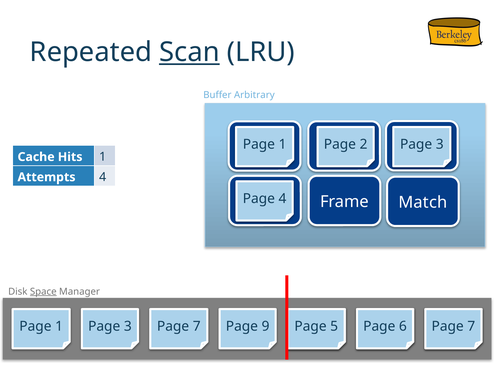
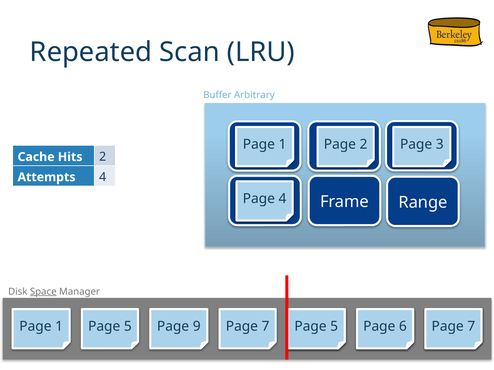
Scan underline: present -> none
1 at (103, 157): 1 -> 2
Match: Match -> Range
1 Page 3: 3 -> 5
7 at (197, 327): 7 -> 9
9 at (266, 327): 9 -> 7
